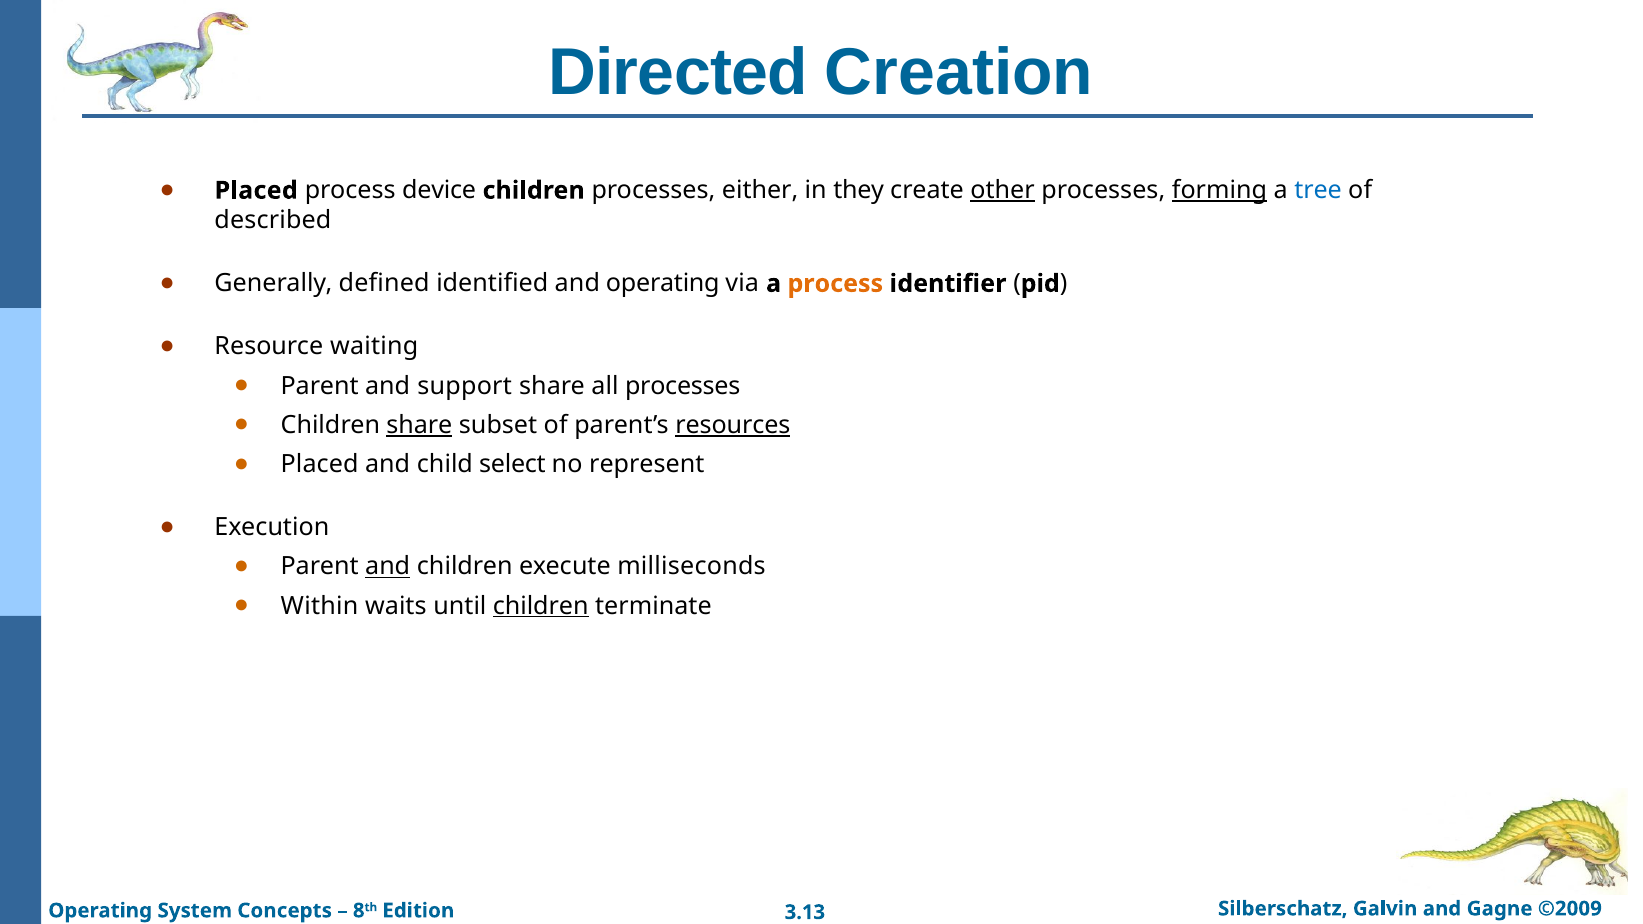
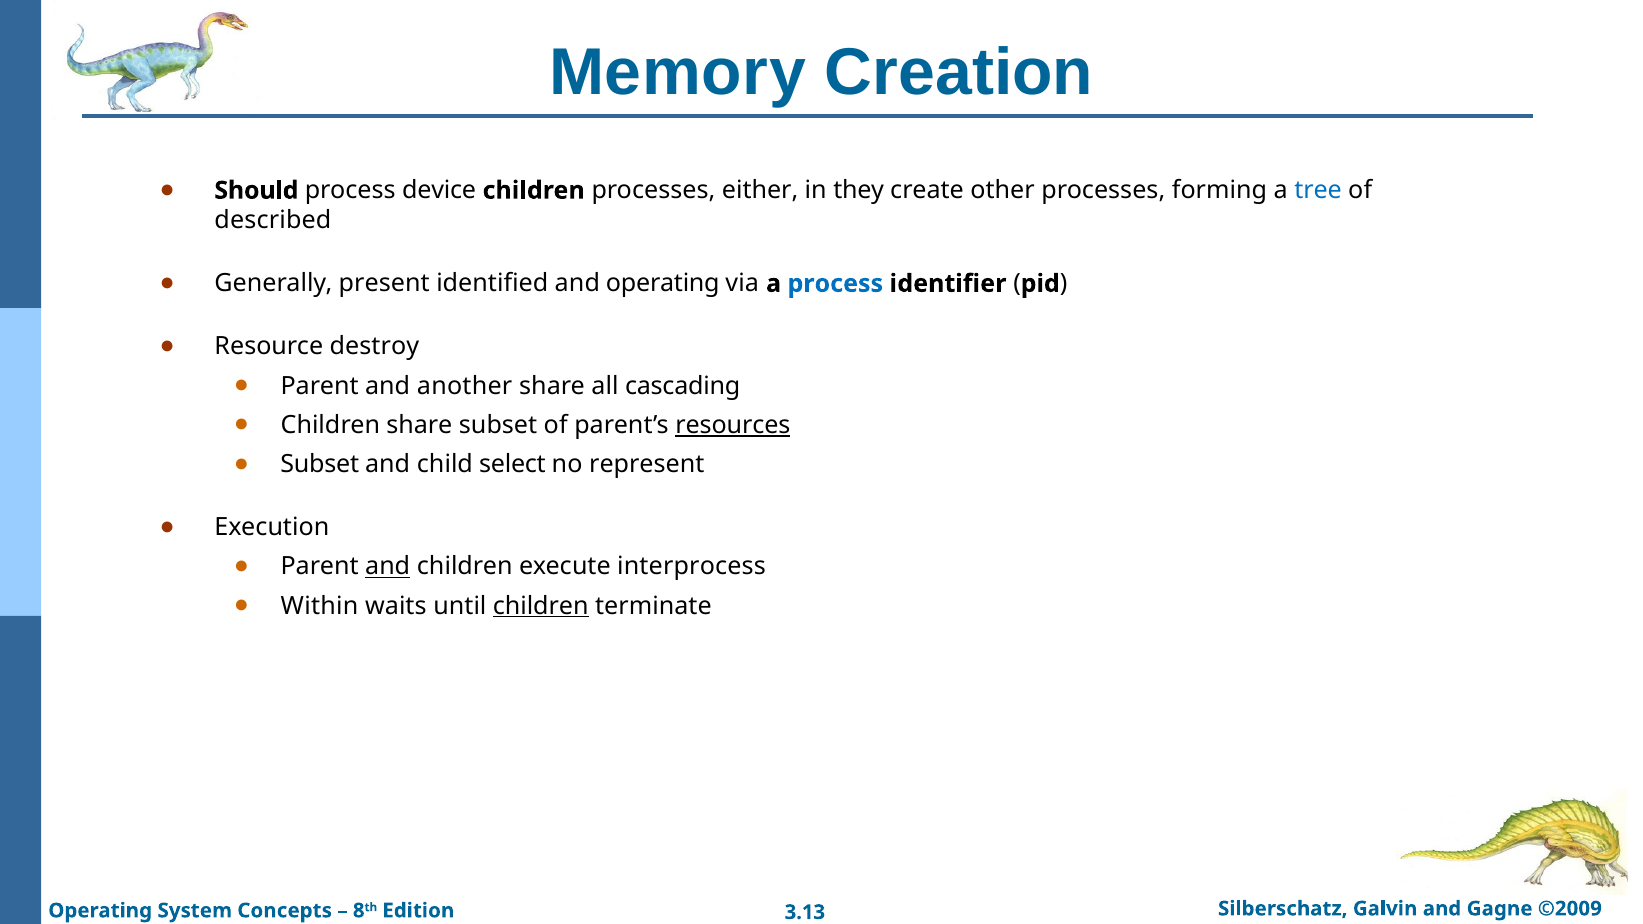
Directed: Directed -> Memory
Placed at (256, 190): Placed -> Should
other underline: present -> none
forming underline: present -> none
defined: defined -> present
process at (835, 284) colour: orange -> blue
waiting: waiting -> destroy
support: support -> another
all processes: processes -> cascading
share at (419, 425) underline: present -> none
Placed at (320, 464): Placed -> Subset
milliseconds: milliseconds -> interprocess
